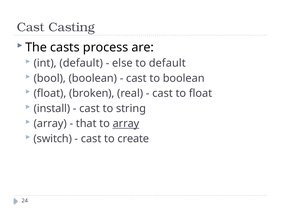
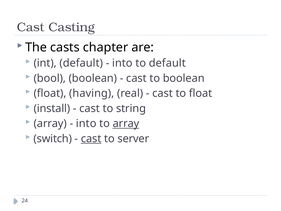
process: process -> chapter
else at (122, 63): else -> into
broken: broken -> having
that at (86, 123): that -> into
cast at (91, 138) underline: none -> present
create: create -> server
